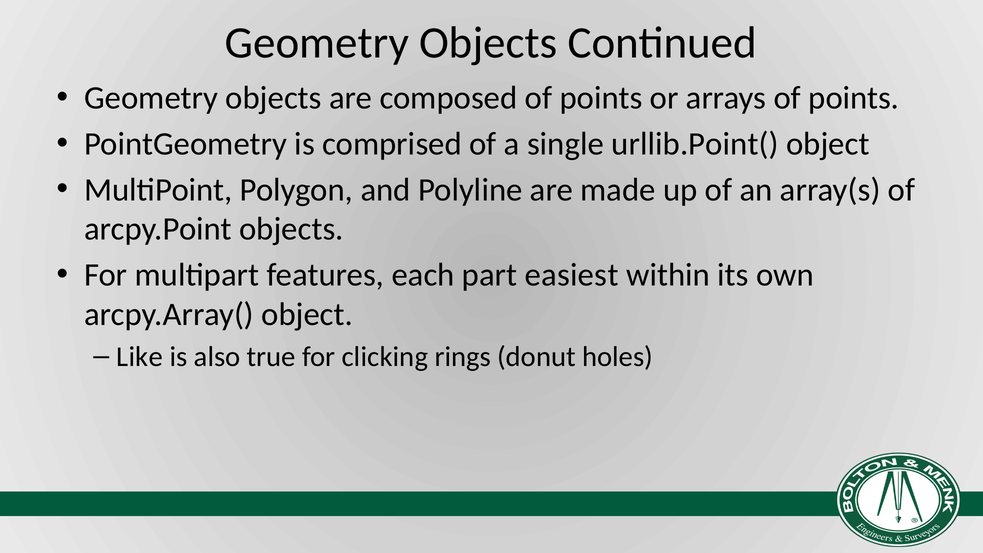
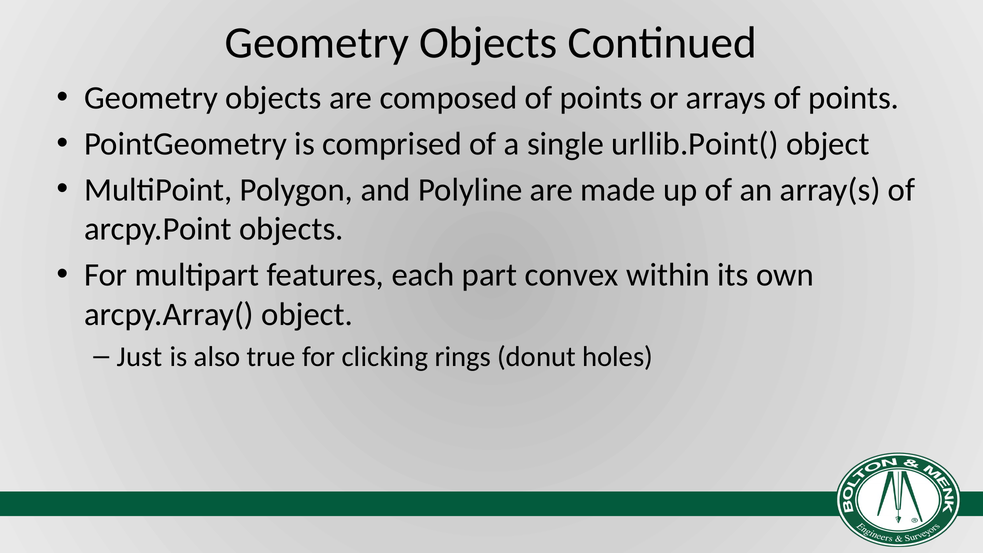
easiest: easiest -> convex
Like: Like -> Just
